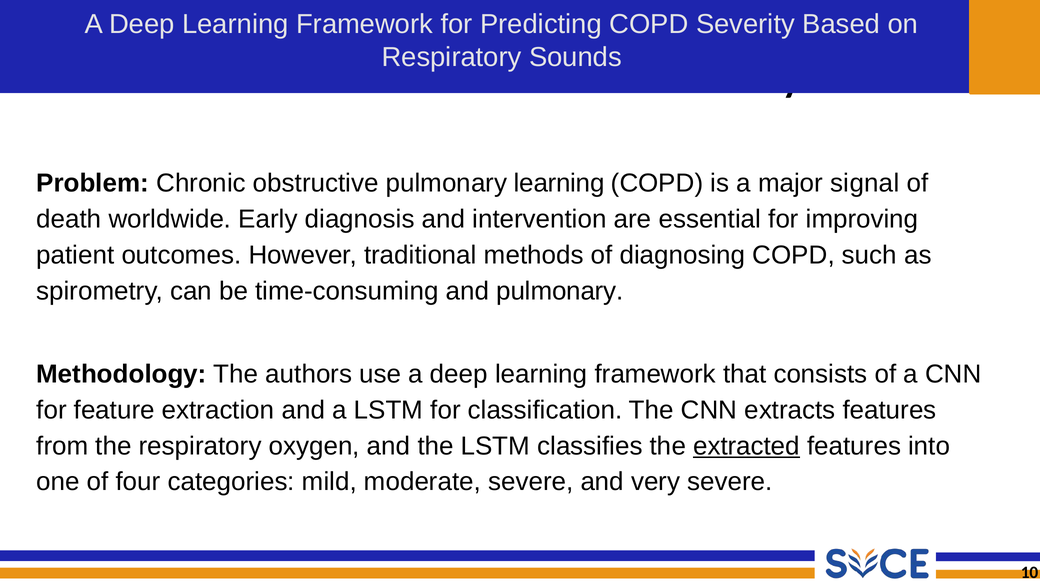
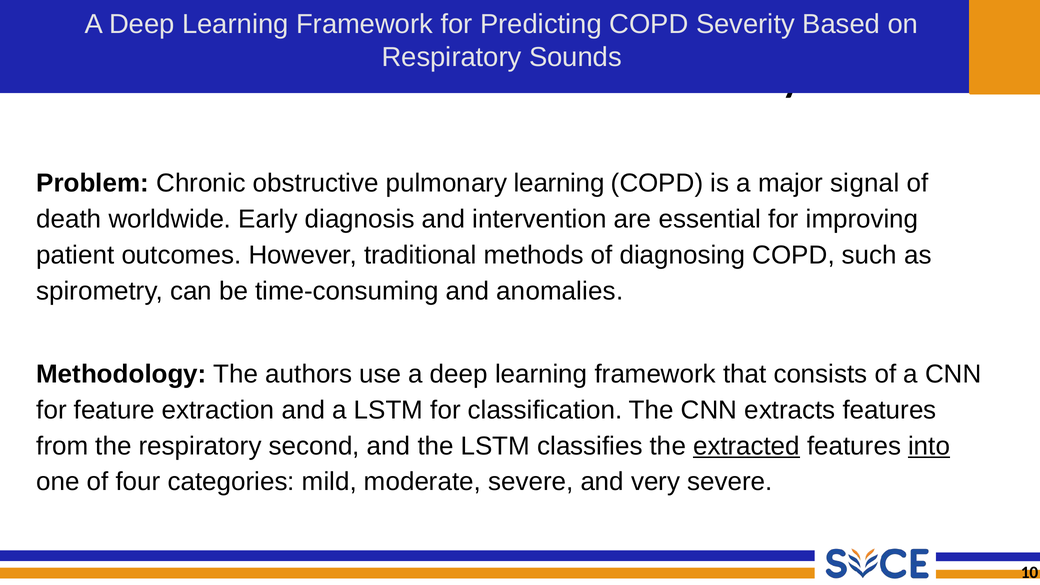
and pulmonary: pulmonary -> anomalies
oxygen: oxygen -> second
into underline: none -> present
